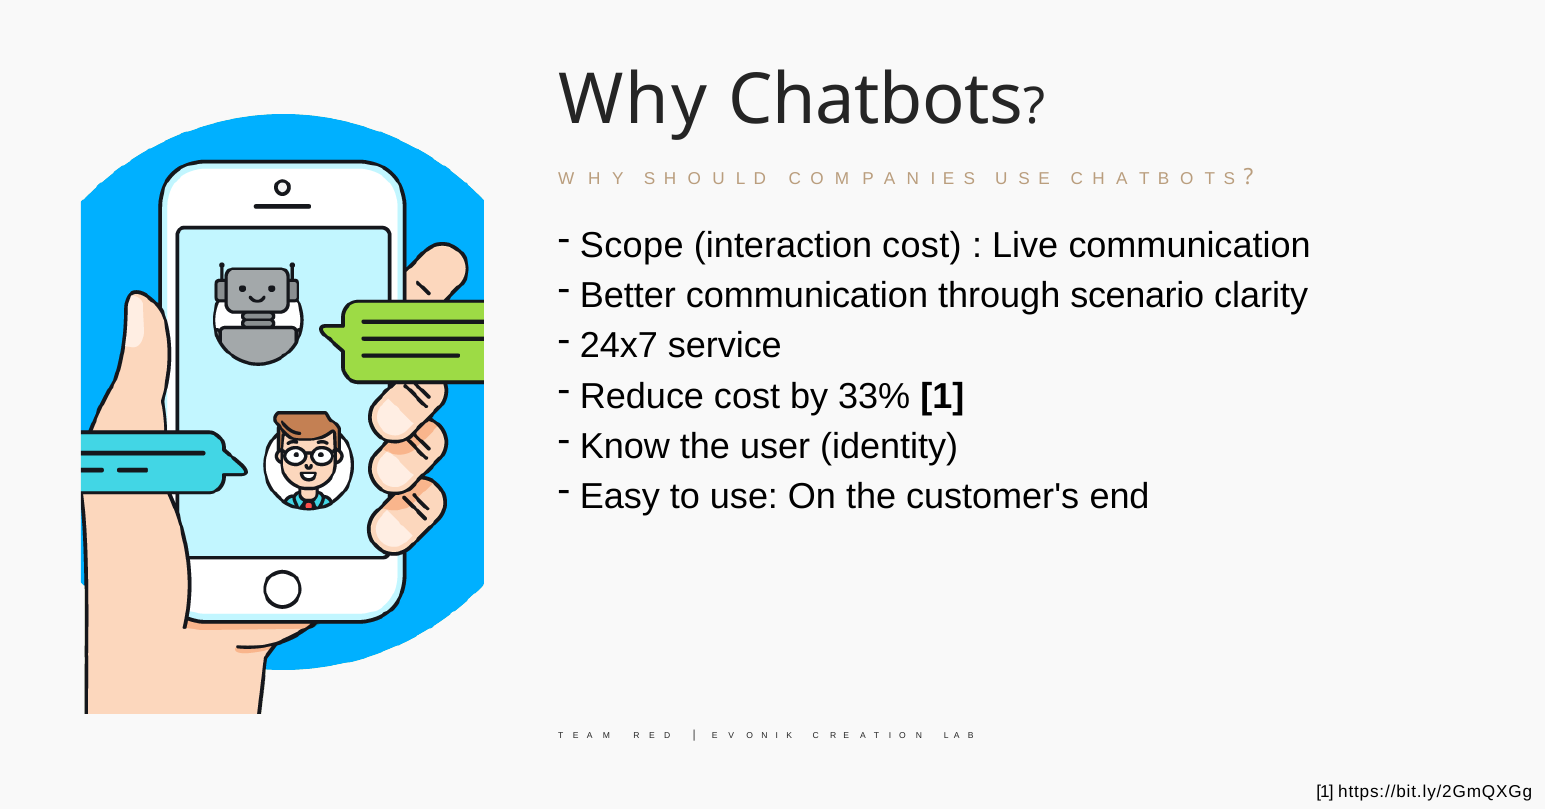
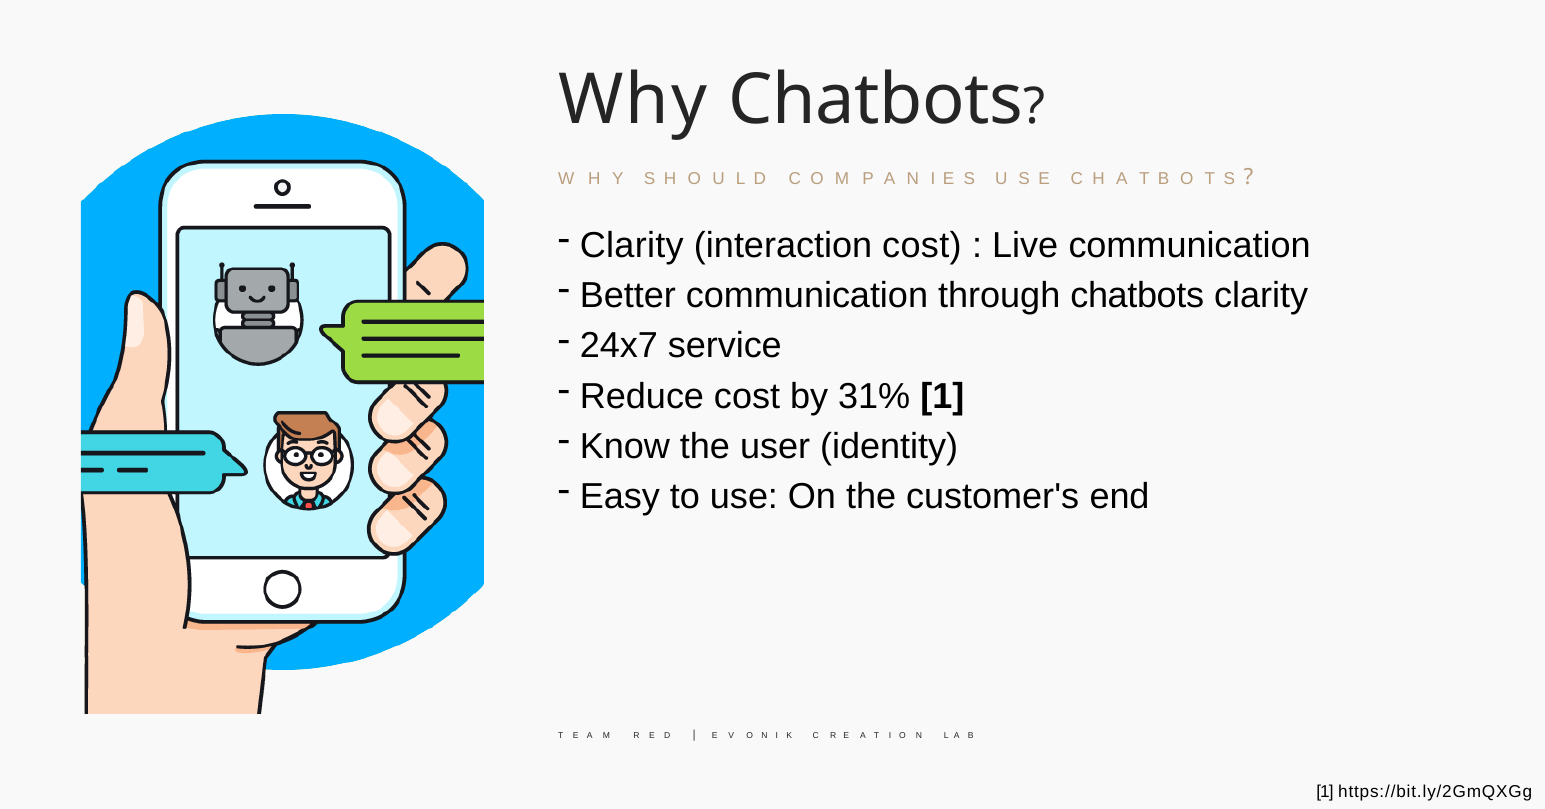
Scope at (632, 245): Scope -> Clarity
through scenario: scenario -> chatbots
33%: 33% -> 31%
